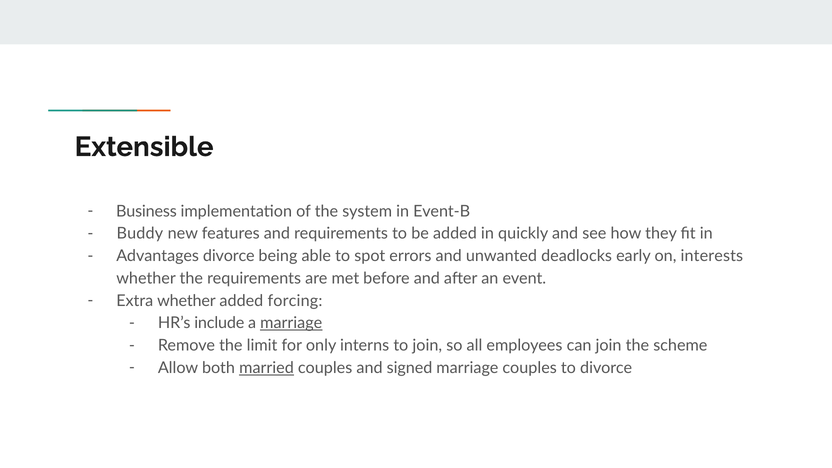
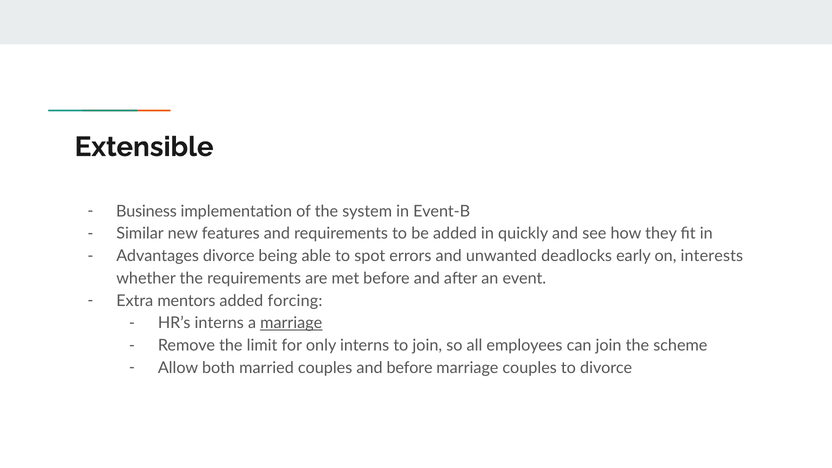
Buddy: Buddy -> Similar
Extra whether: whether -> mentors
HR’s include: include -> interns
married underline: present -> none
and signed: signed -> before
